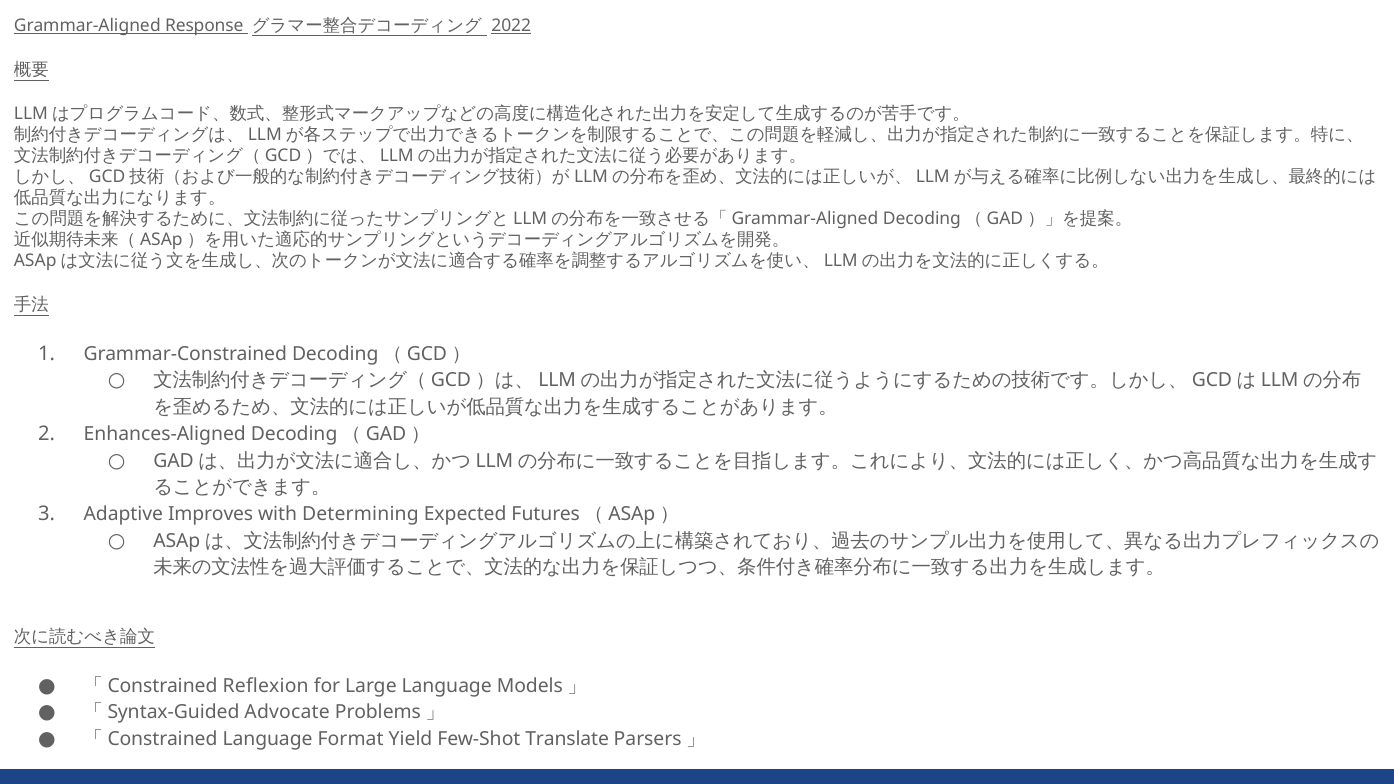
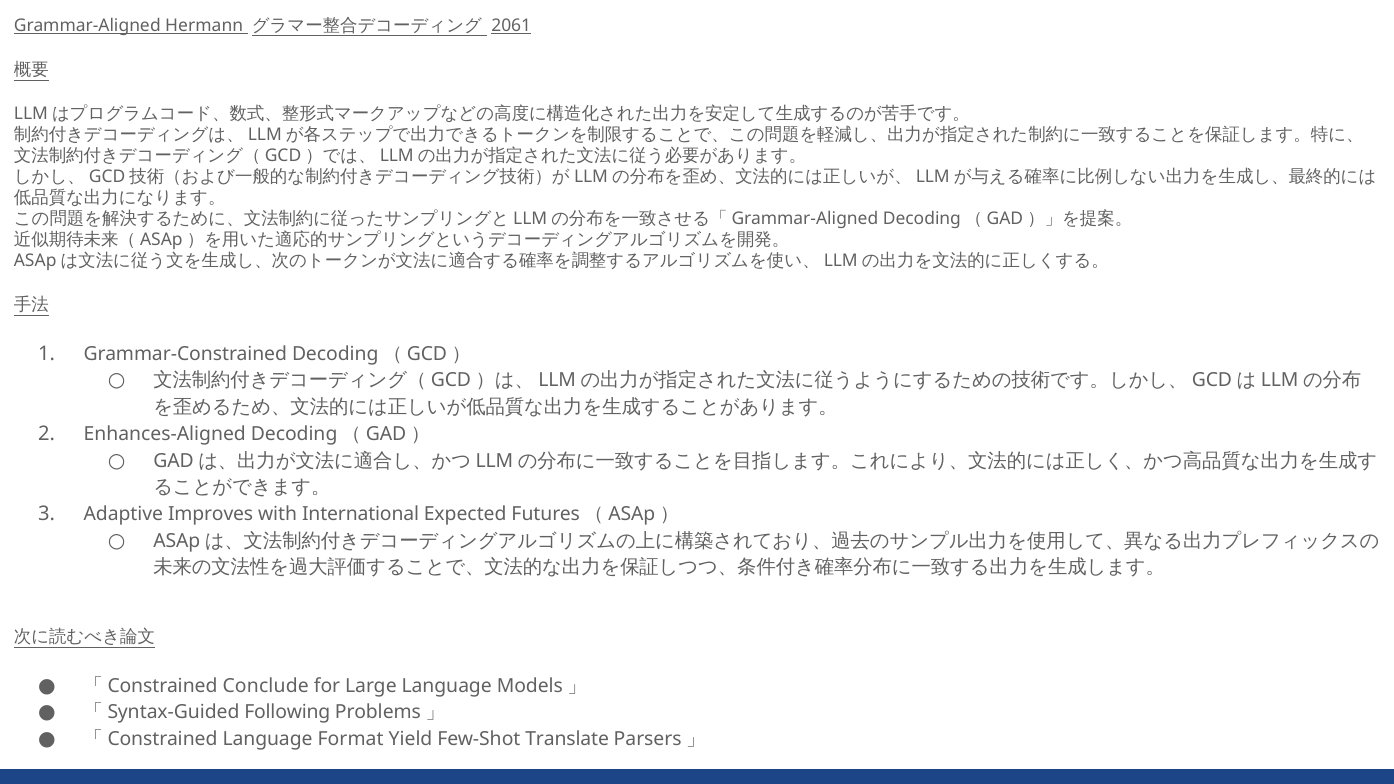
Response: Response -> Hermann
2022: 2022 -> 2061
Determining: Determining -> International
Reflexion: Reflexion -> Conclude
Advocate: Advocate -> Following
